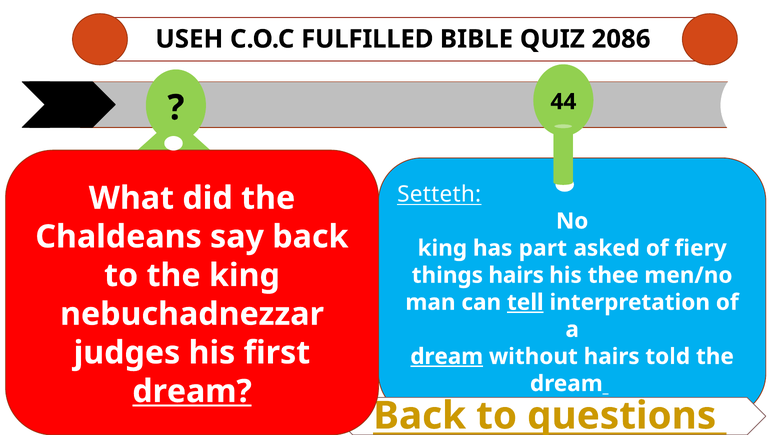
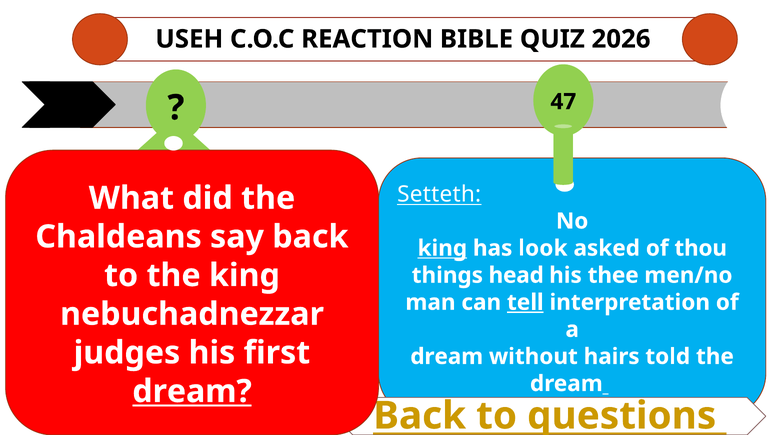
FULFILLED: FULFILLED -> REACTION
2086: 2086 -> 2026
44: 44 -> 47
king at (442, 248) underline: none -> present
part: part -> look
fiery: fiery -> thou
things hairs: hairs -> head
dream at (447, 357) underline: present -> none
